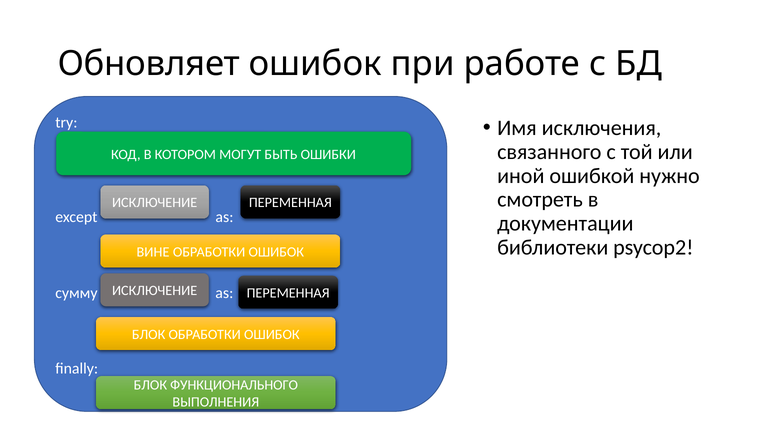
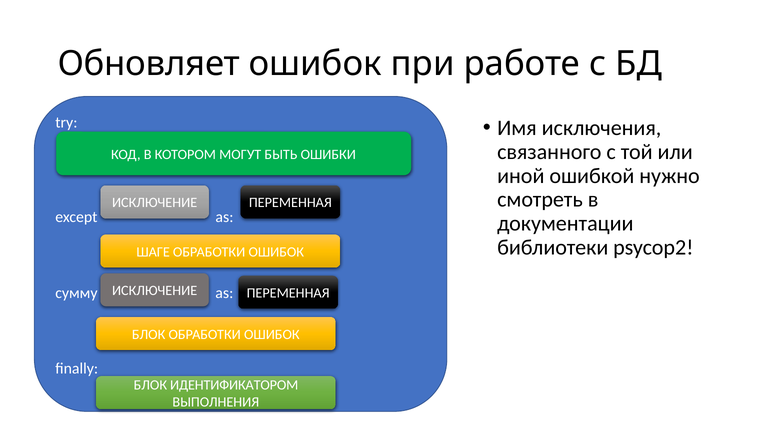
ВИНЕ: ВИНЕ -> ШАГЕ
ФУНКЦИОНАЛЬНОГО: ФУНКЦИОНАЛЬНОГО -> ИДЕНТИФИКАТОРОМ
